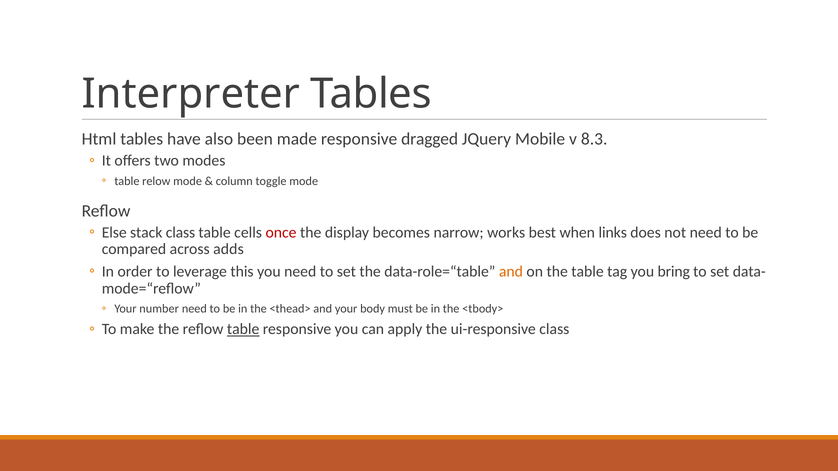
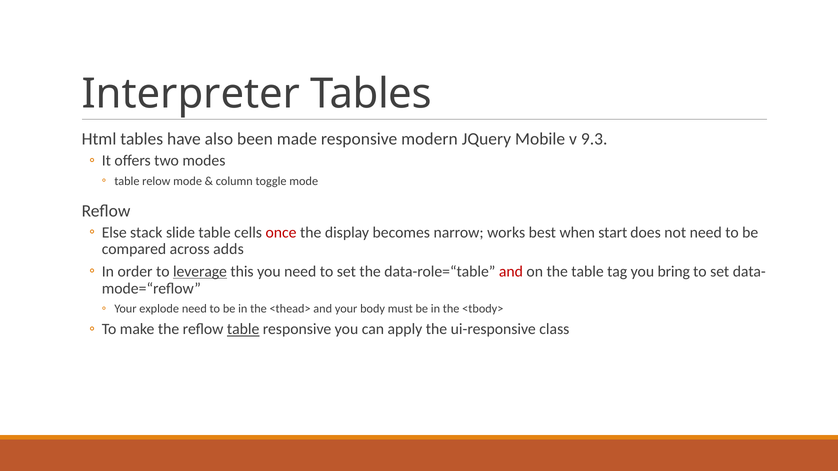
dragged: dragged -> modern
8.3: 8.3 -> 9.3
stack class: class -> slide
links: links -> start
leverage underline: none -> present
and at (511, 272) colour: orange -> red
number: number -> explode
